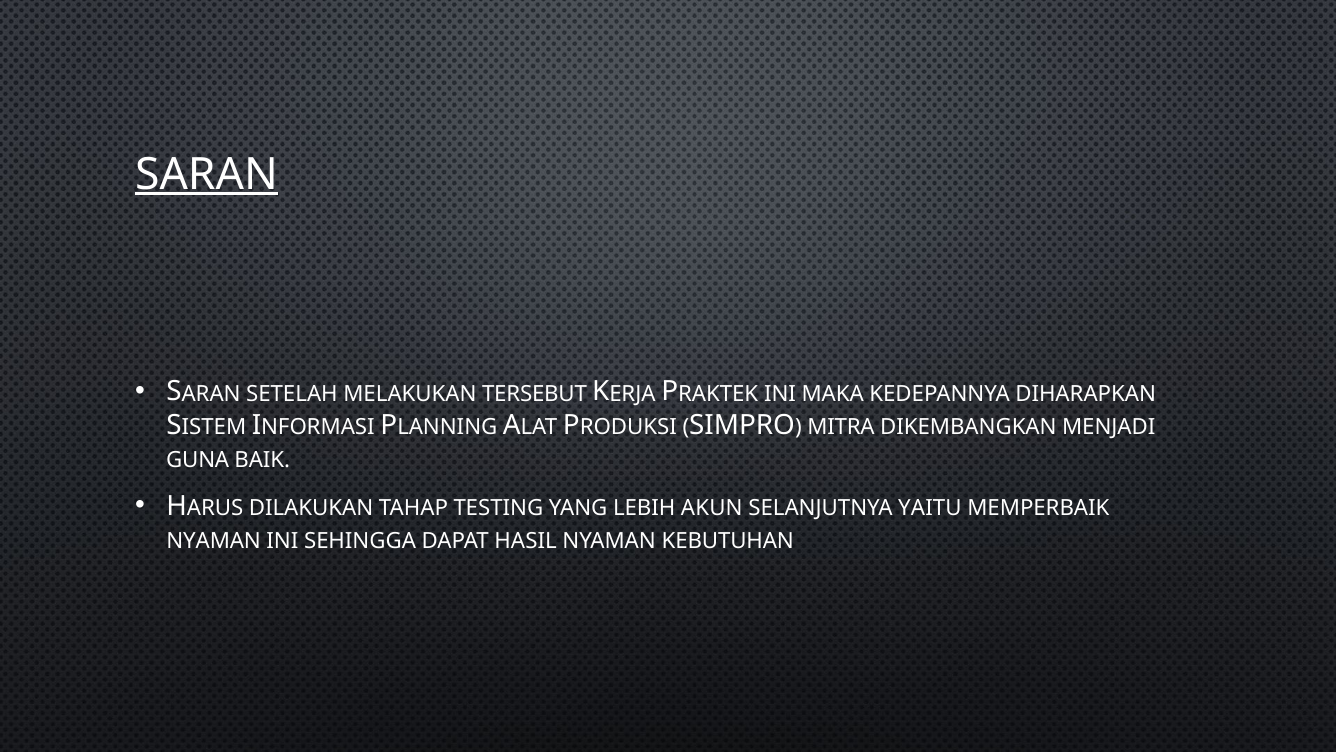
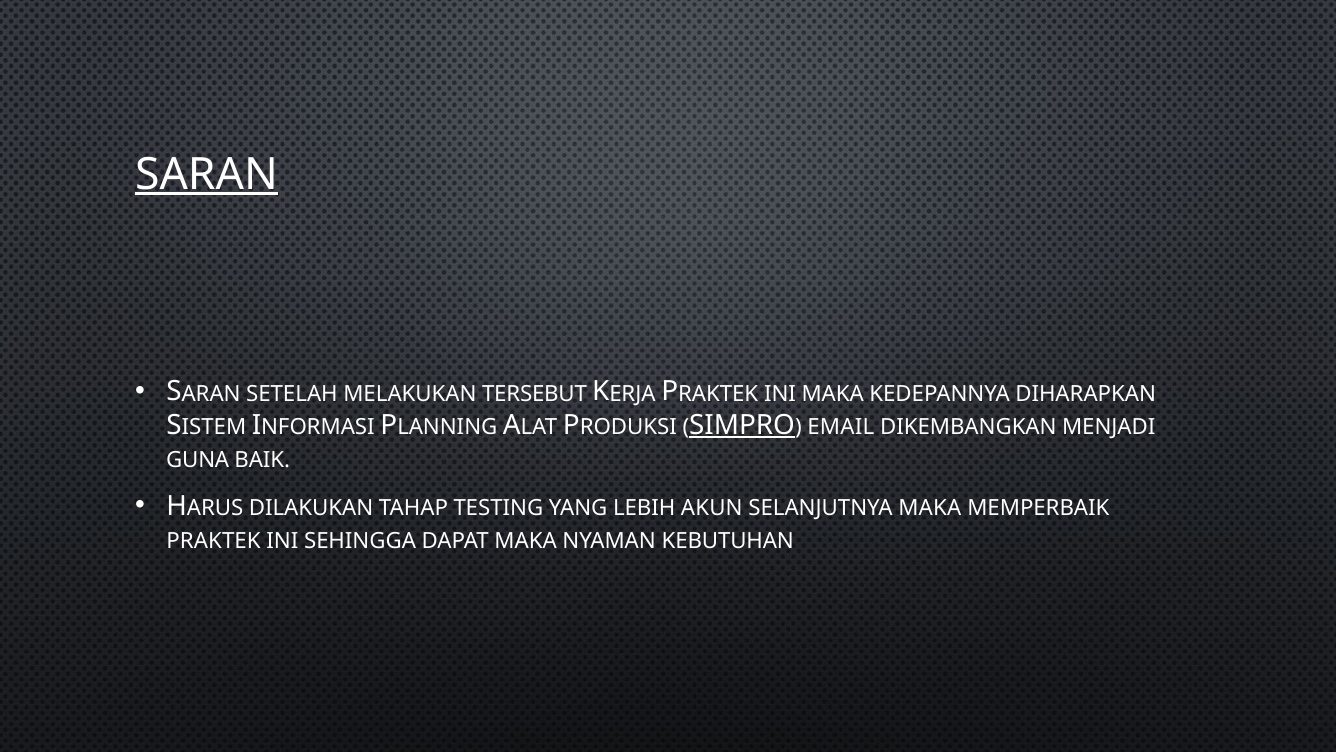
SIMPRO underline: none -> present
MITRA: MITRA -> EMAIL
SELANJUTNYA YAITU: YAITU -> MAKA
NYAMAN at (214, 541): NYAMAN -> PRAKTEK
DAPAT HASIL: HASIL -> MAKA
